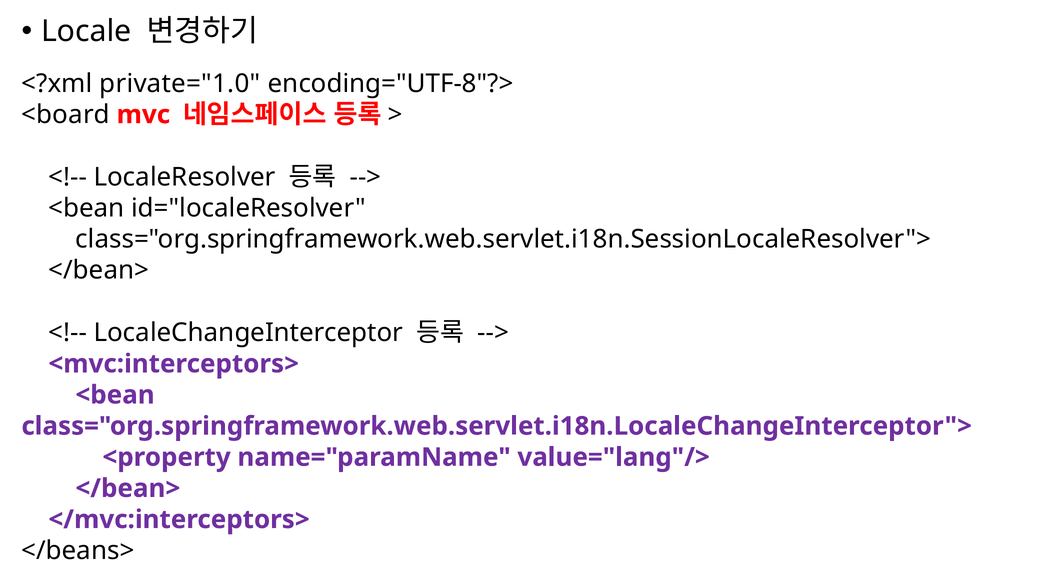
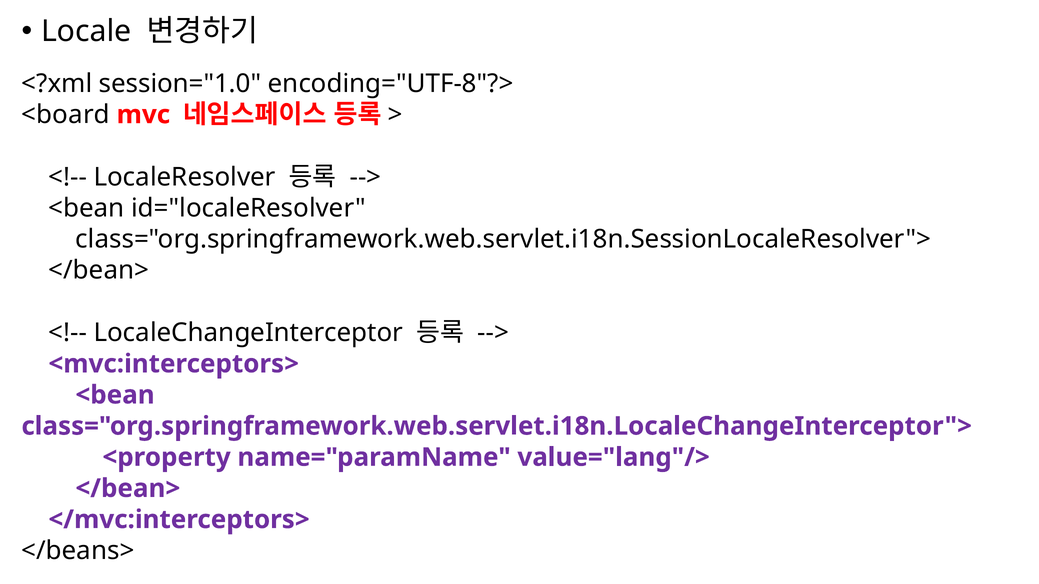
private="1.0: private="1.0 -> session="1.0
